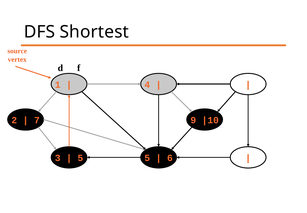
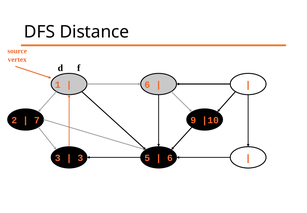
Shortest: Shortest -> Distance
4 at (147, 84): 4 -> 6
5 at (80, 158): 5 -> 3
